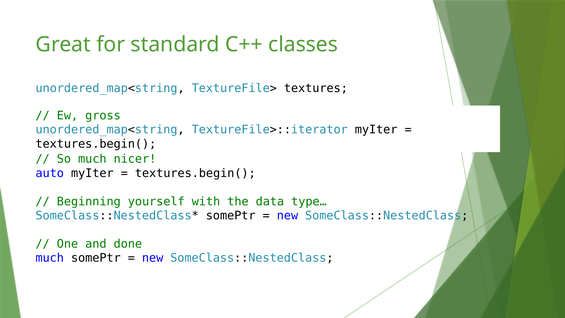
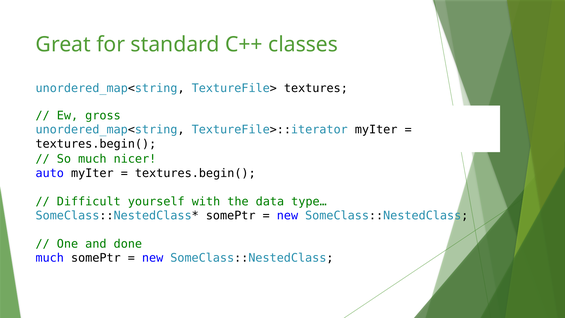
Beginning: Beginning -> Difficult
